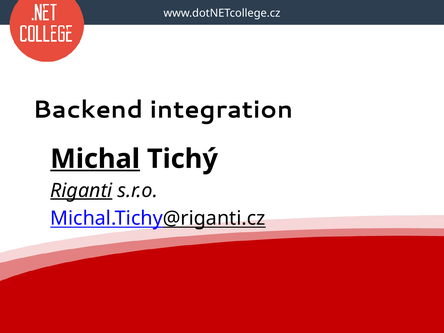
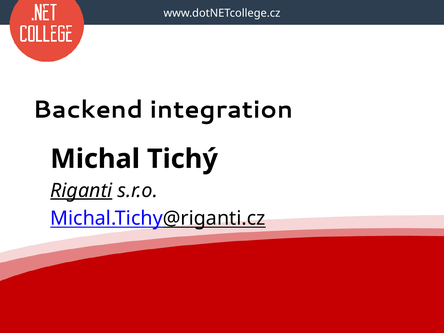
Michal underline: present -> none
